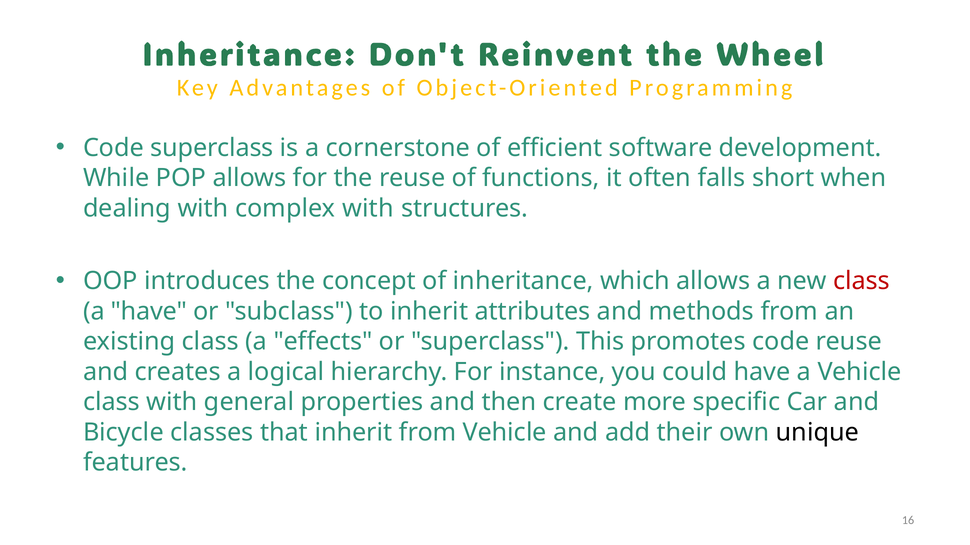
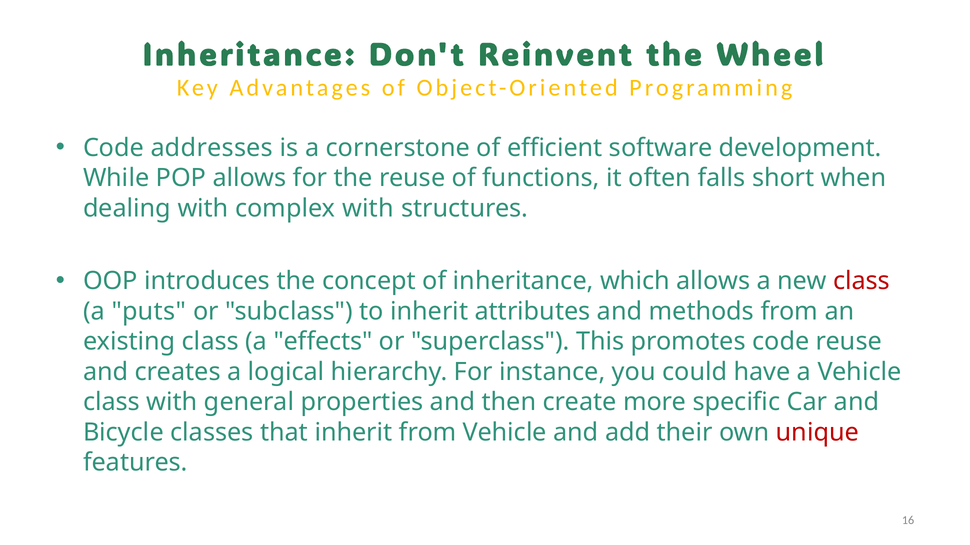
Code superclass: superclass -> addresses
a have: have -> puts
unique colour: black -> red
